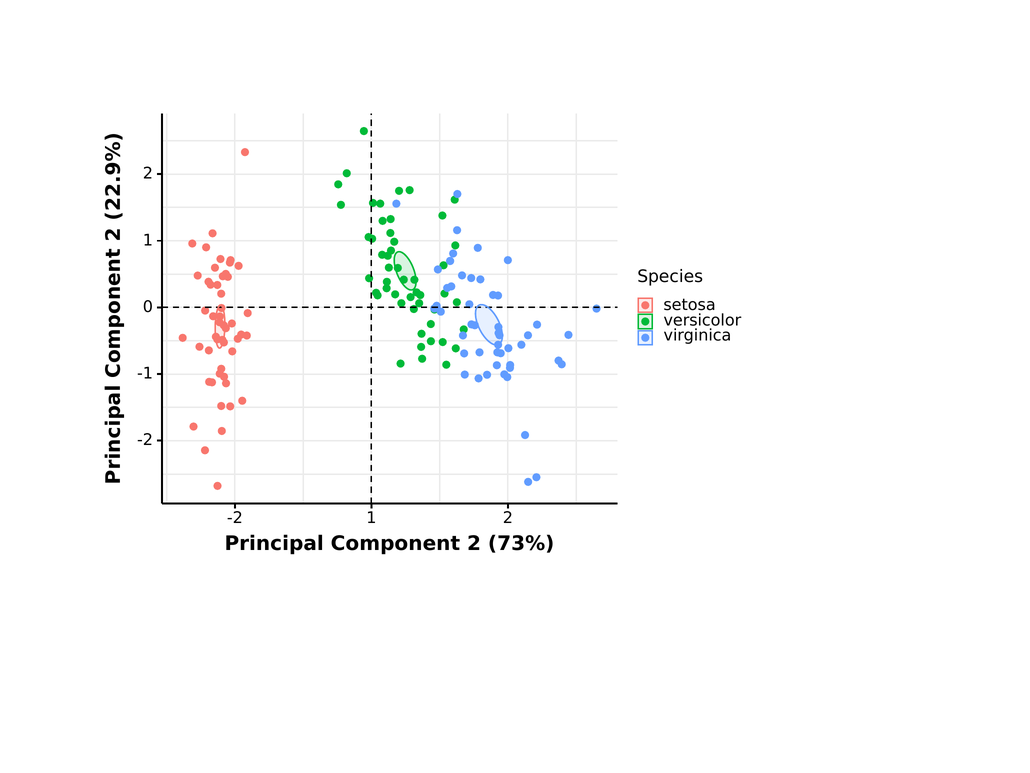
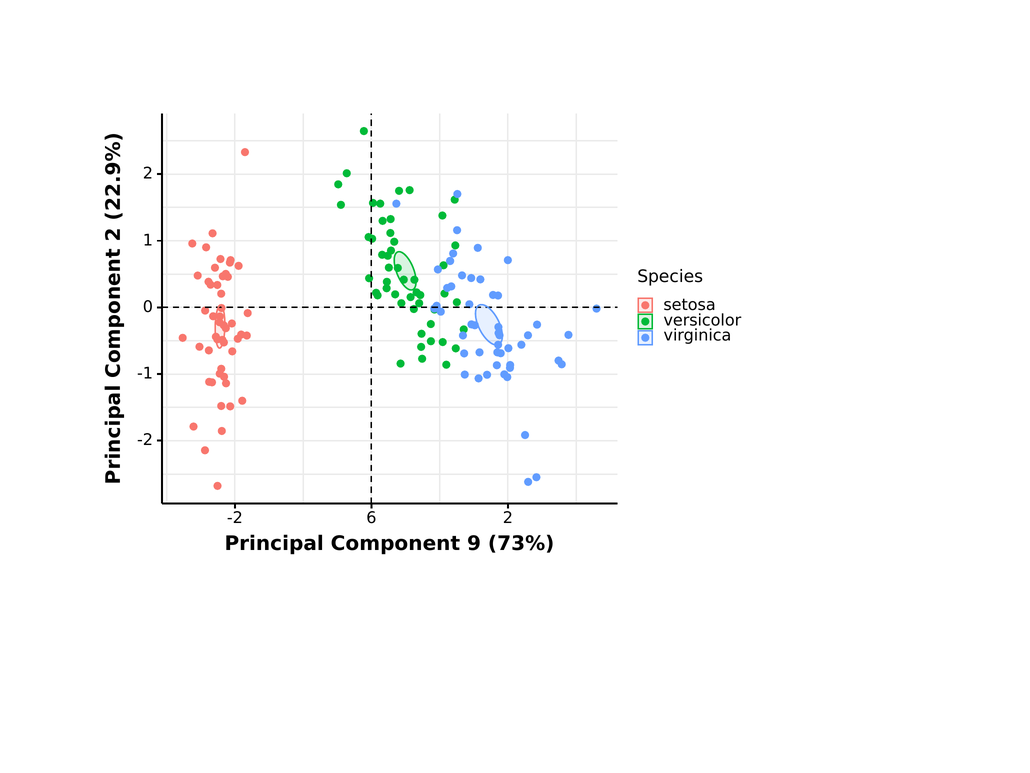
-2 1: 1 -> 6
Component 2: 2 -> 9
